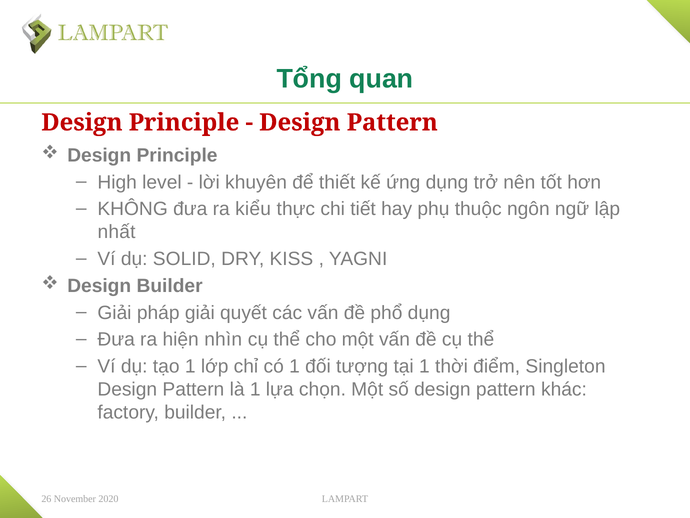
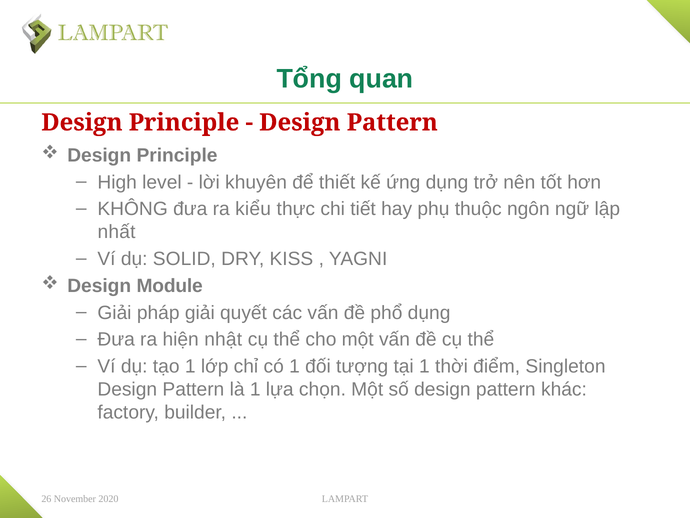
Design Builder: Builder -> Module
nhìn: nhìn -> nhật
